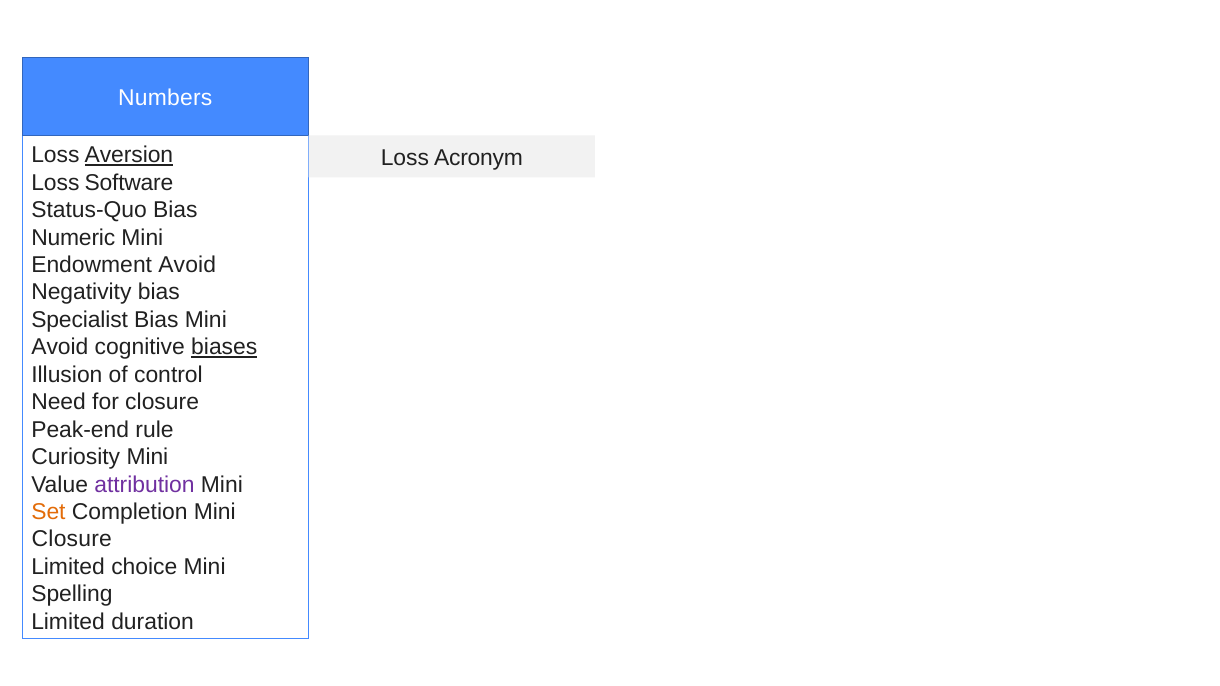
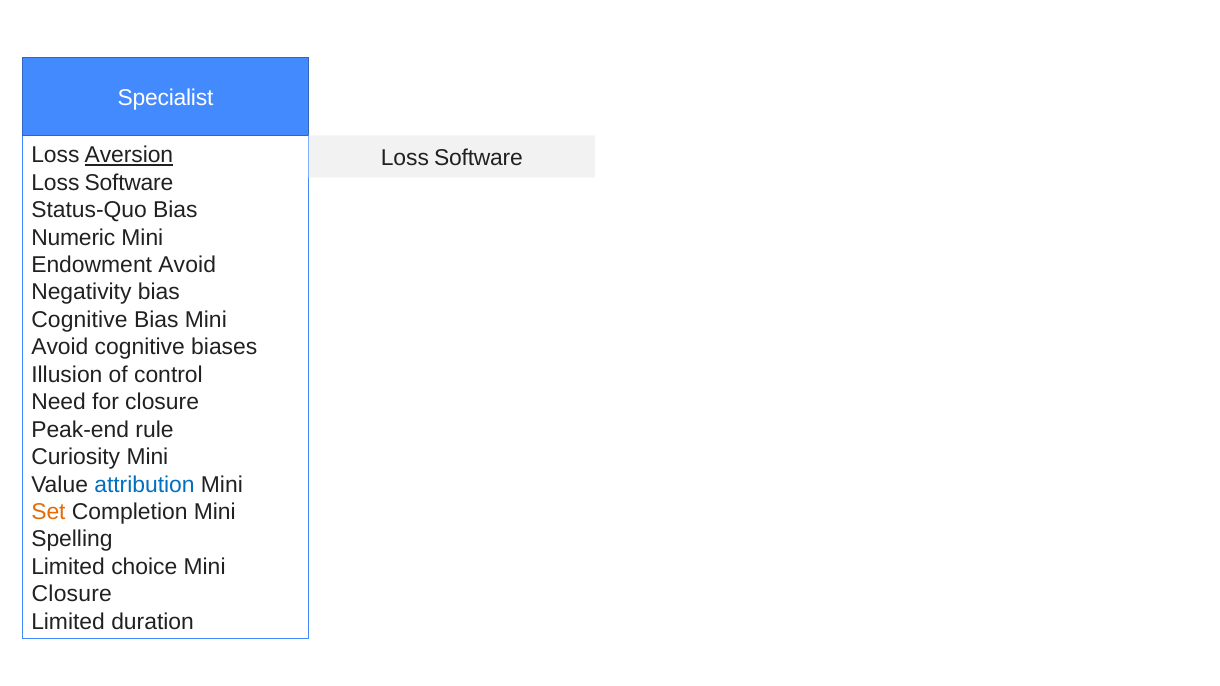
Numbers: Numbers -> Specialist
Acronym at (479, 158): Acronym -> Software
Specialist at (80, 320): Specialist -> Cognitive
biases underline: present -> none
attribution colour: purple -> blue
Closure at (72, 540): Closure -> Spelling
Spelling at (72, 594): Spelling -> Closure
